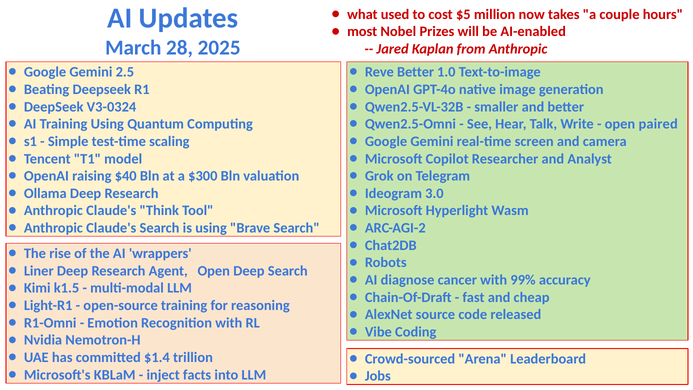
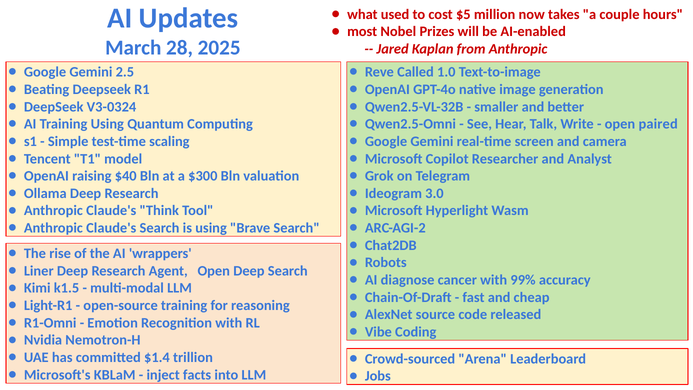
Reve Better: Better -> Called
